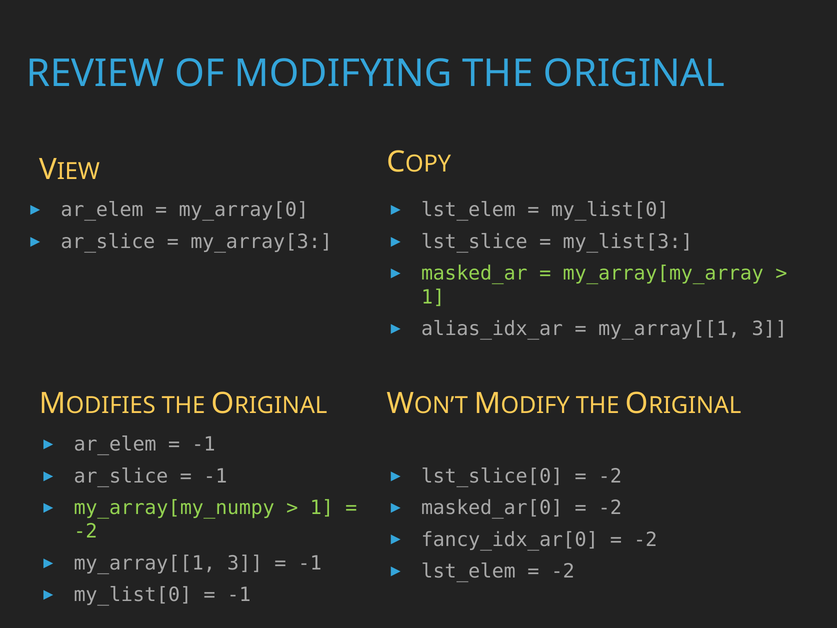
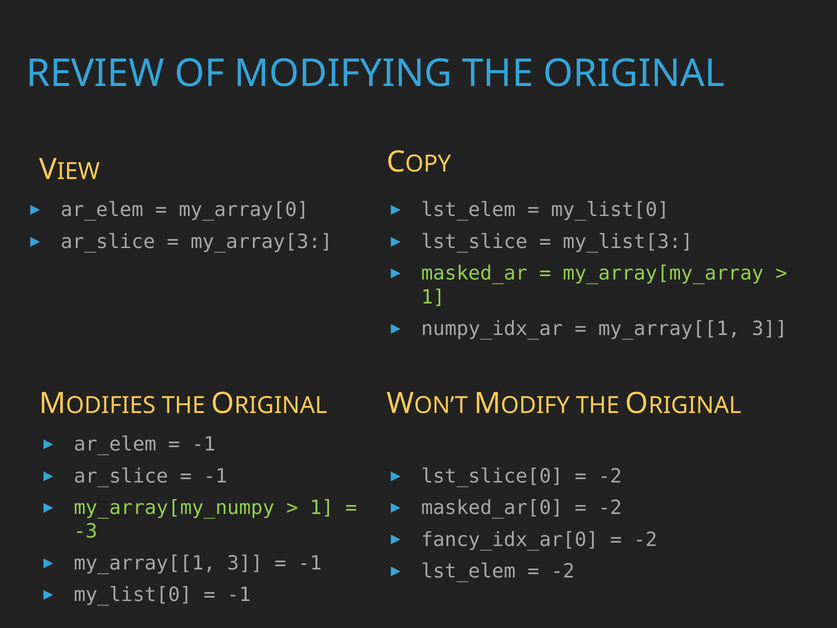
alias_idx_ar: alias_idx_ar -> numpy_idx_ar
-2 at (86, 531): -2 -> -3
